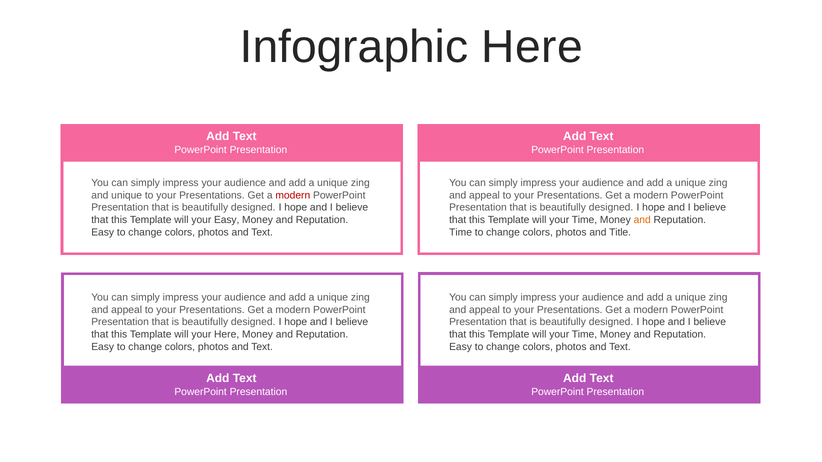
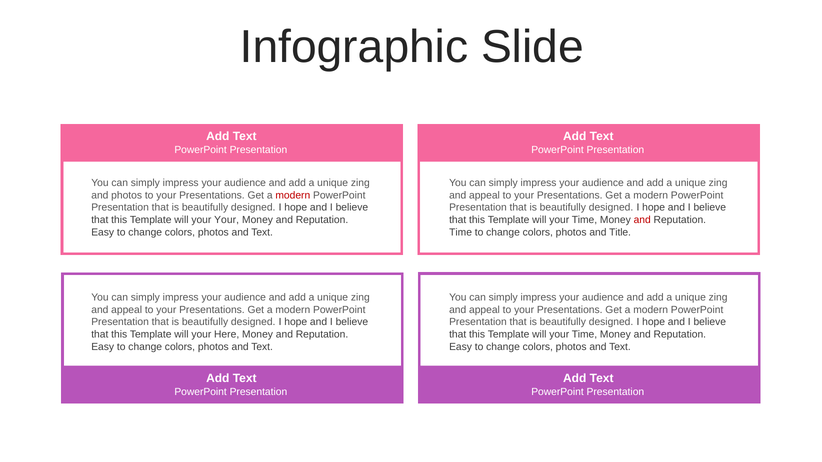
Infographic Here: Here -> Slide
and unique: unique -> photos
your Easy: Easy -> Your
and at (642, 220) colour: orange -> red
